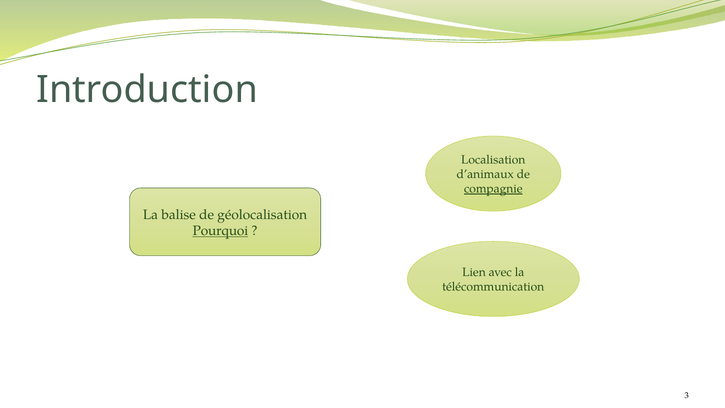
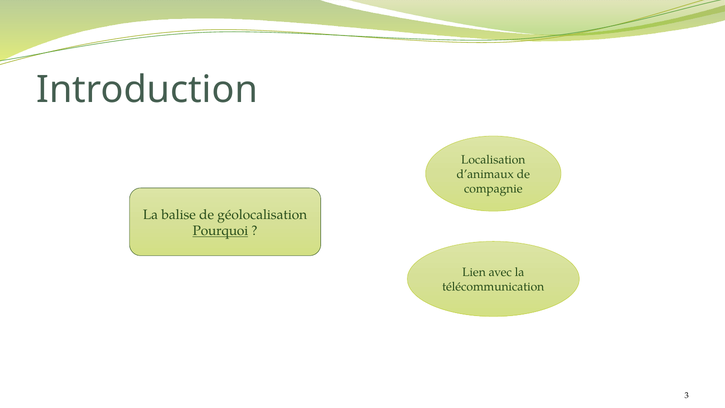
compagnie underline: present -> none
